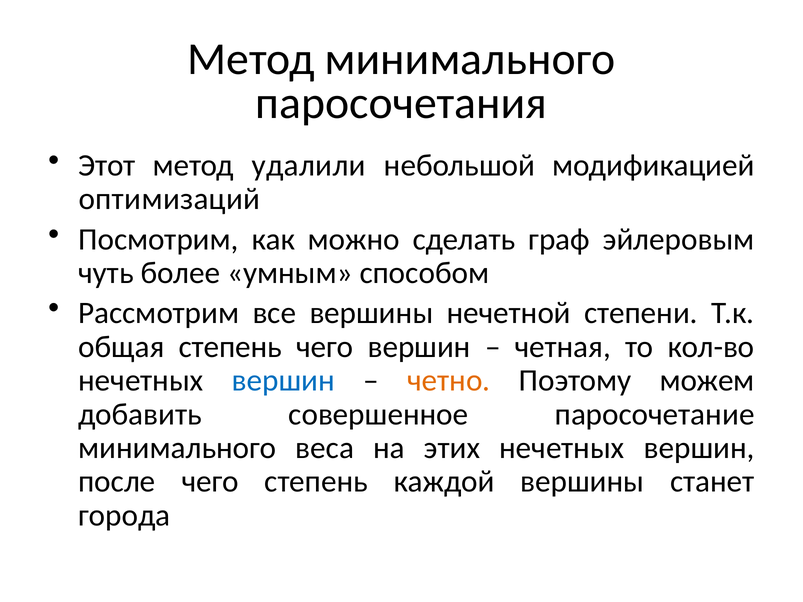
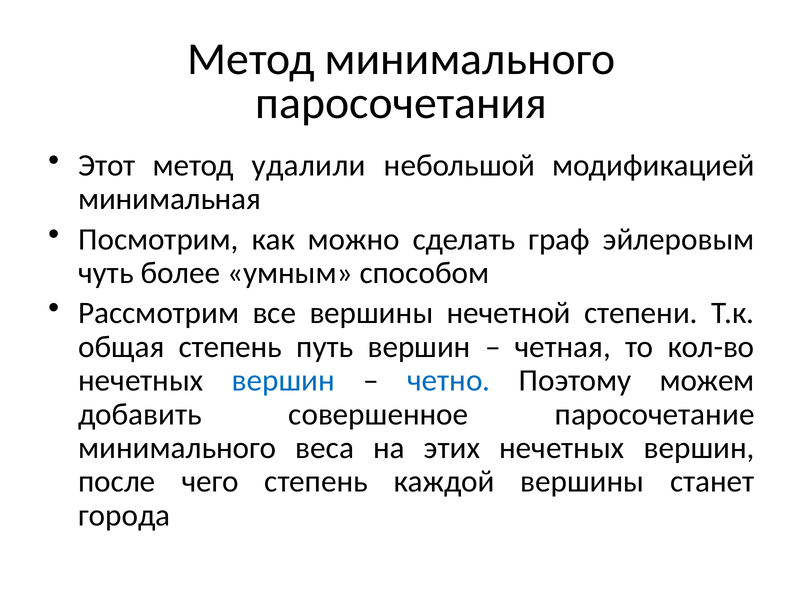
оптимизаций: оптимизаций -> минимальная
степень чего: чего -> путь
четно colour: orange -> blue
